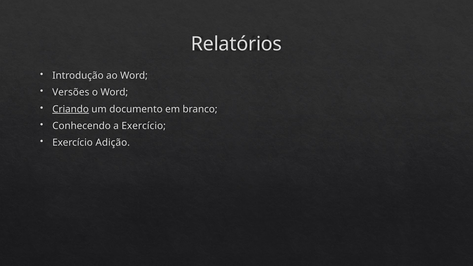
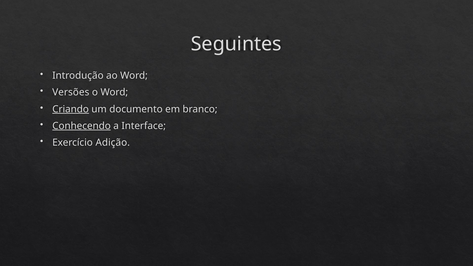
Relatórios: Relatórios -> Seguintes
Conhecendo underline: none -> present
a Exercício: Exercício -> Interface
